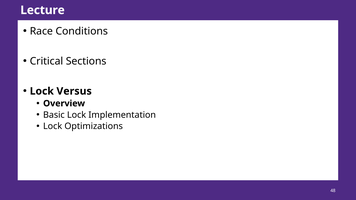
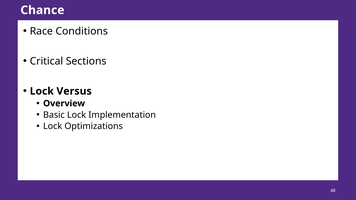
Lecture: Lecture -> Chance
